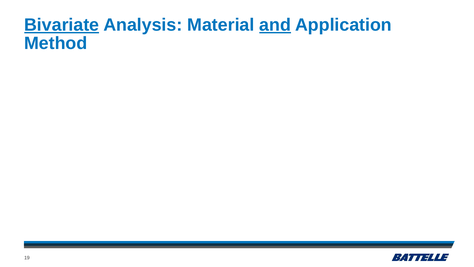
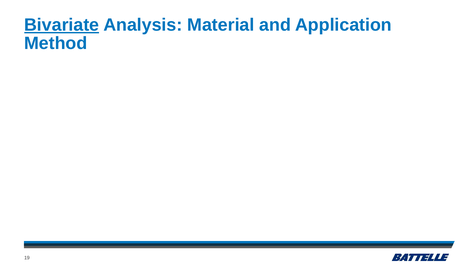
and underline: present -> none
